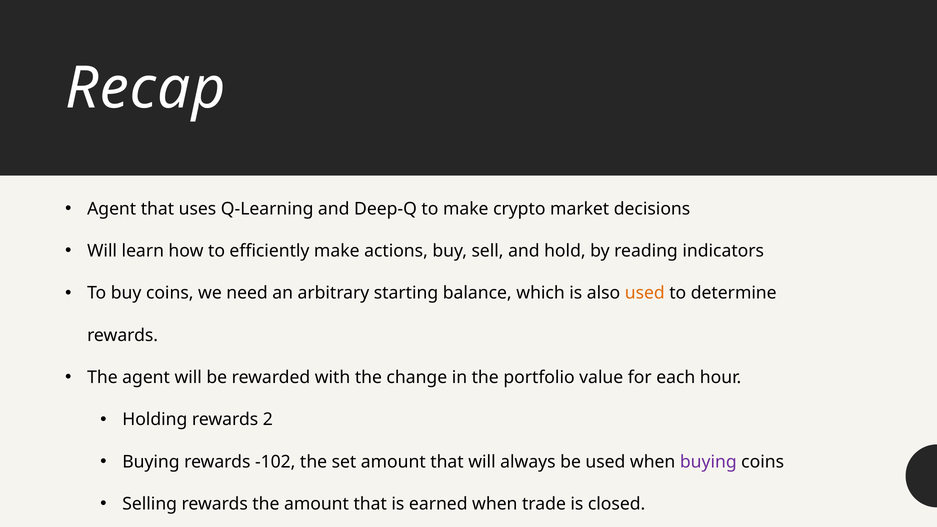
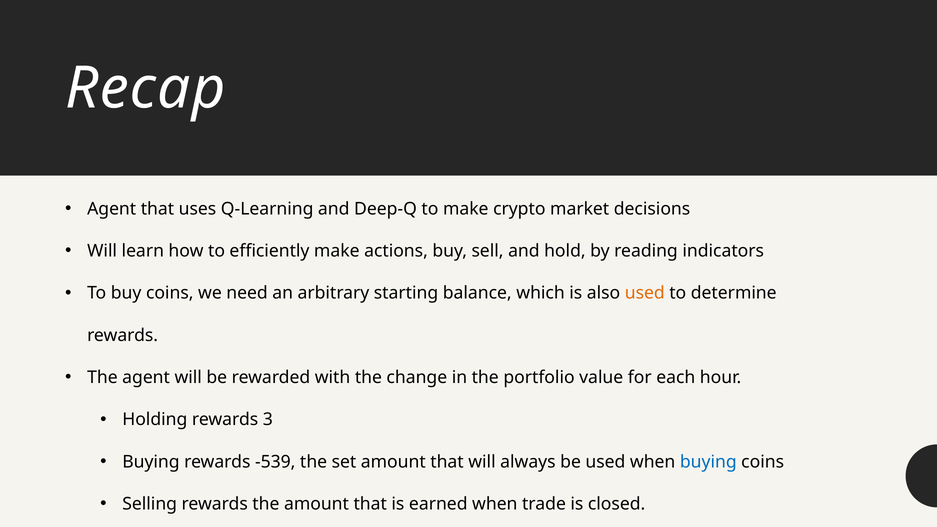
2: 2 -> 3
-102: -102 -> -539
buying at (708, 462) colour: purple -> blue
